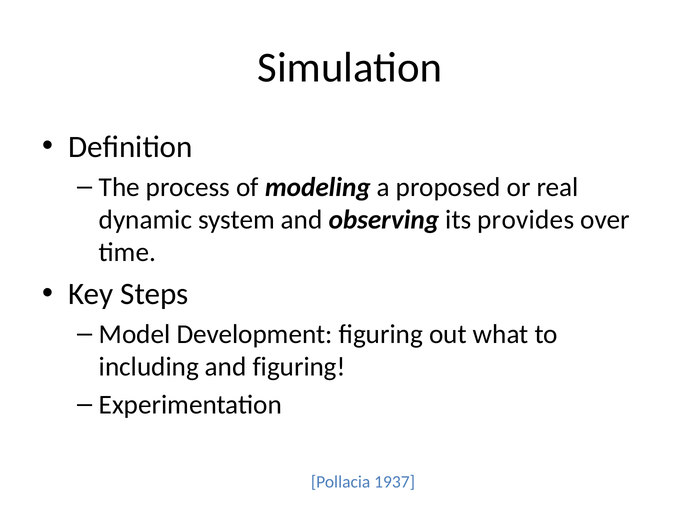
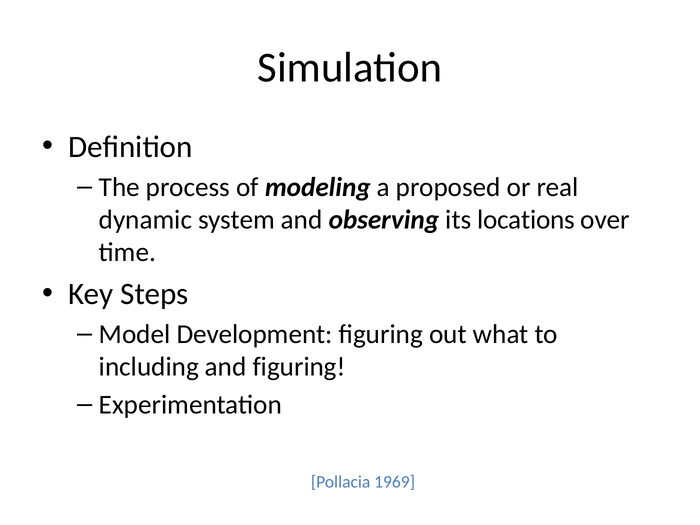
provides: provides -> locations
1937: 1937 -> 1969
